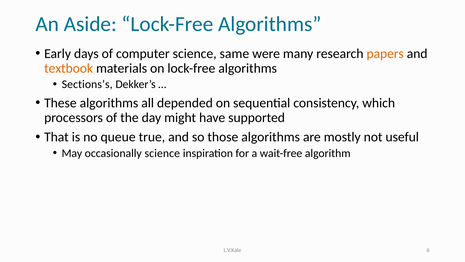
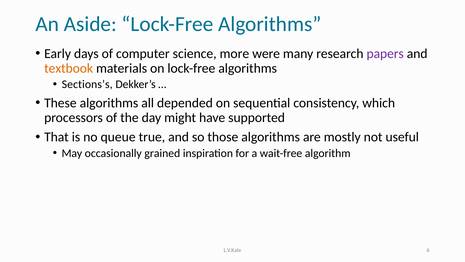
same: same -> more
papers colour: orange -> purple
occasionally science: science -> grained
